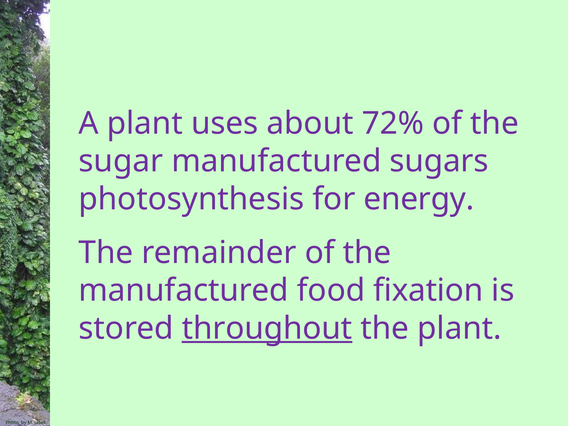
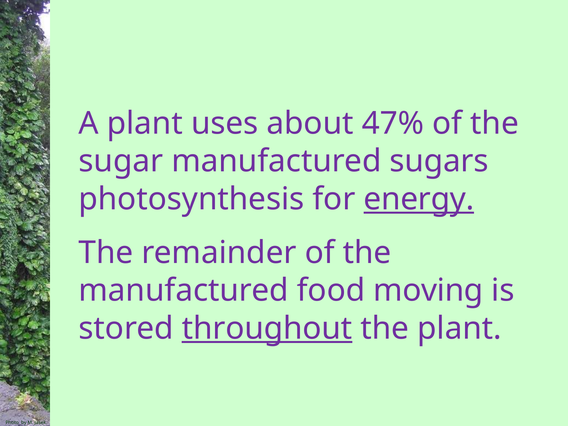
72%: 72% -> 47%
energy underline: none -> present
fixation: fixation -> moving
